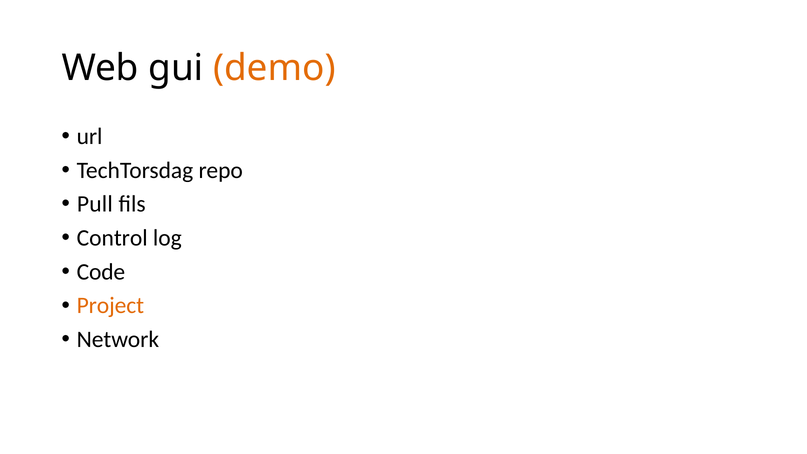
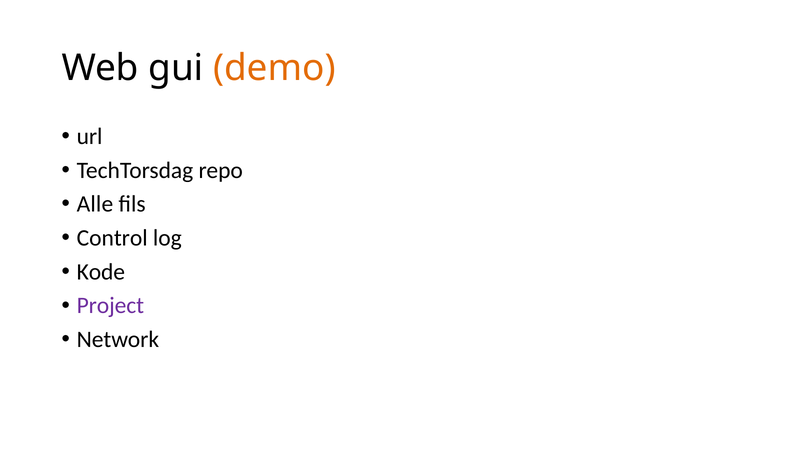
Pull: Pull -> Alle
Code: Code -> Kode
Project colour: orange -> purple
